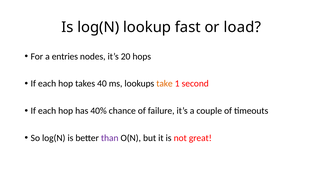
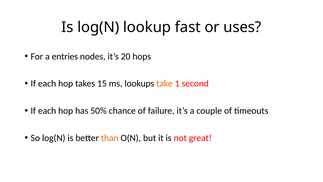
load: load -> uses
40: 40 -> 15
40%: 40% -> 50%
than colour: purple -> orange
